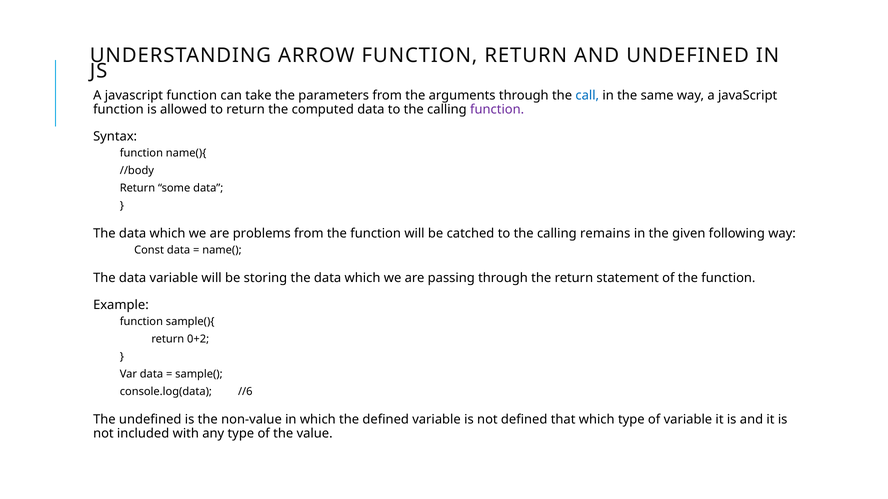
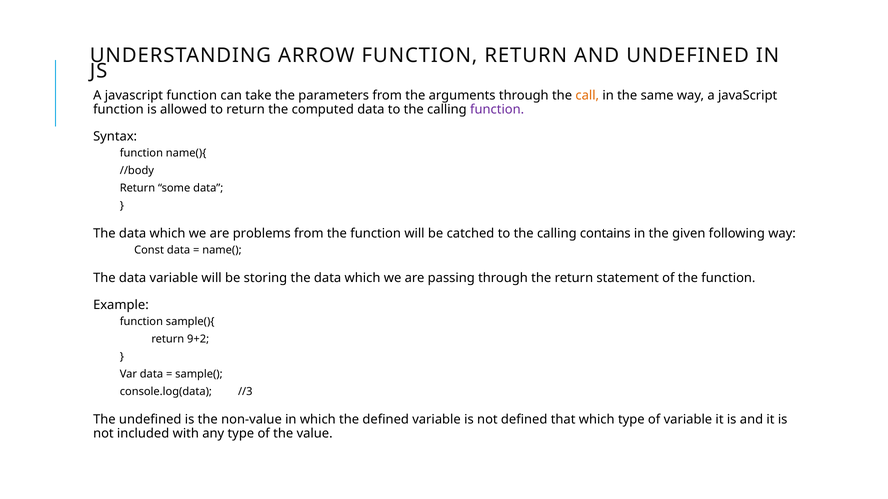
call colour: blue -> orange
remains: remains -> contains
0+2: 0+2 -> 9+2
//6: //6 -> //3
